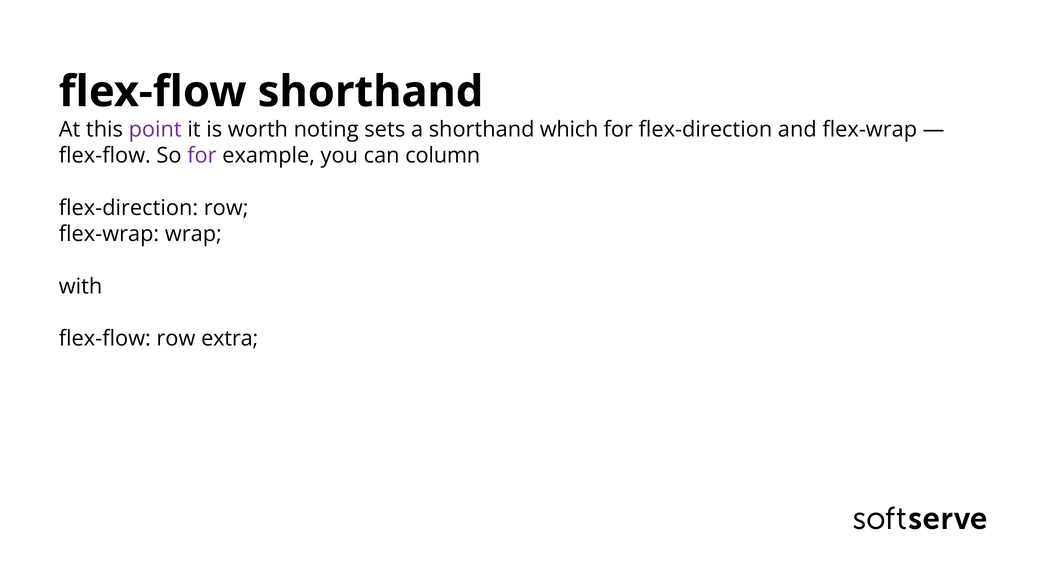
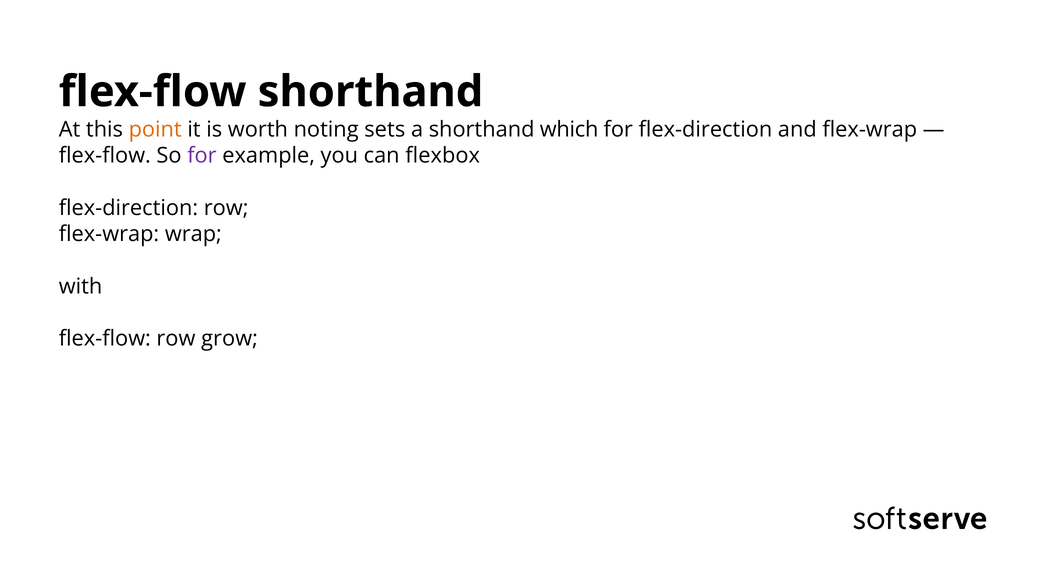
point colour: purple -> orange
column: column -> flexbox
extra: extra -> grow
